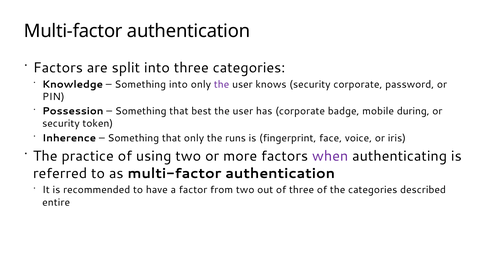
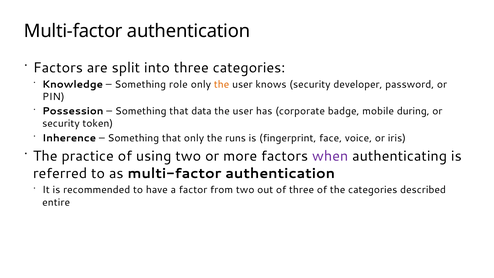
Something into: into -> role
the at (222, 84) colour: purple -> orange
security corporate: corporate -> developer
best: best -> data
